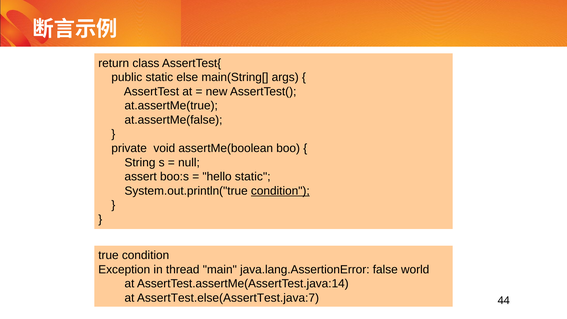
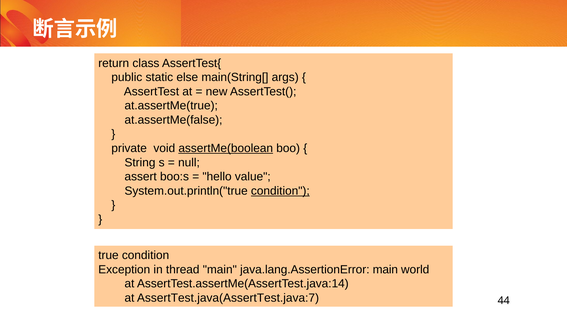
assertMe(boolean underline: none -> present
hello static: static -> value
java.lang.AssertionError false: false -> main
AssertTest.else(AssertTest.java:7: AssertTest.else(AssertTest.java:7 -> AssertTest.java(AssertTest.java:7
